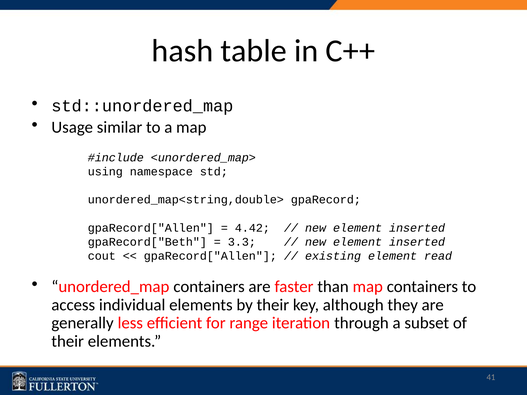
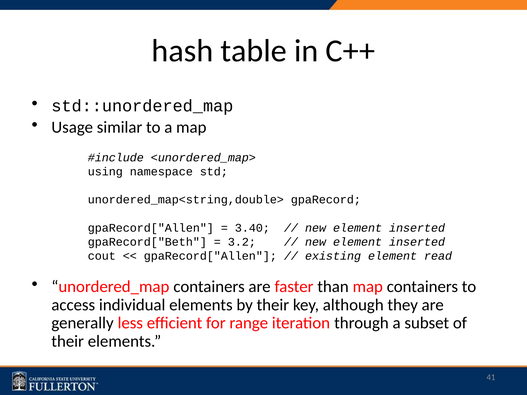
4.42: 4.42 -> 3.40
3.3: 3.3 -> 3.2
